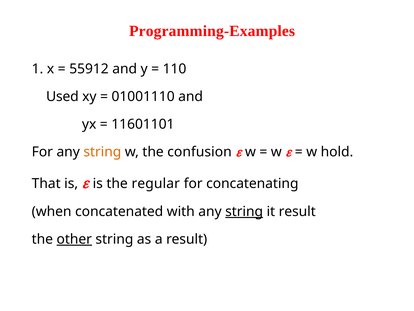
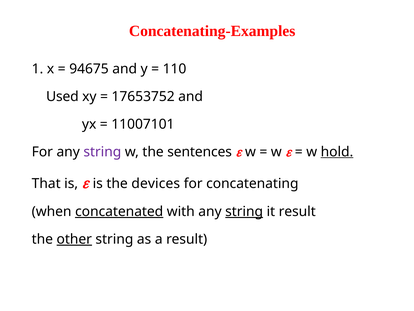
Programming-Examples: Programming-Examples -> Concatenating-Examples
55912: 55912 -> 94675
01001110: 01001110 -> 17653752
11601101: 11601101 -> 11007101
string at (102, 152) colour: orange -> purple
confusion: confusion -> sentences
hold underline: none -> present
regular: regular -> devices
concatenated underline: none -> present
